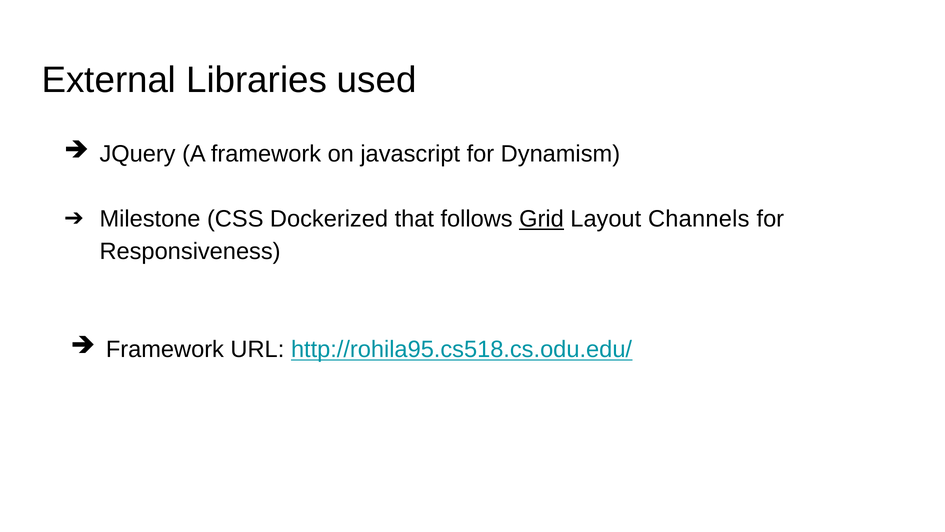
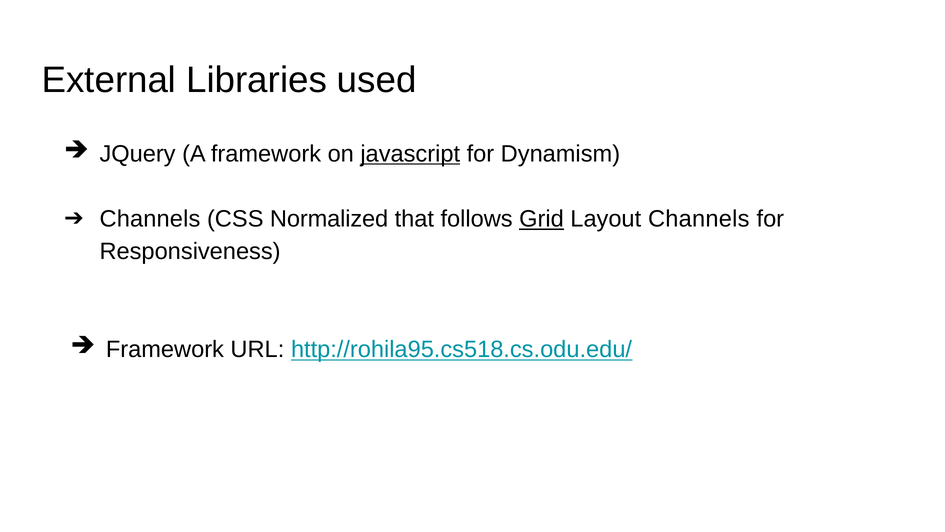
javascript underline: none -> present
Milestone at (150, 219): Milestone -> Channels
Dockerized: Dockerized -> Normalized
